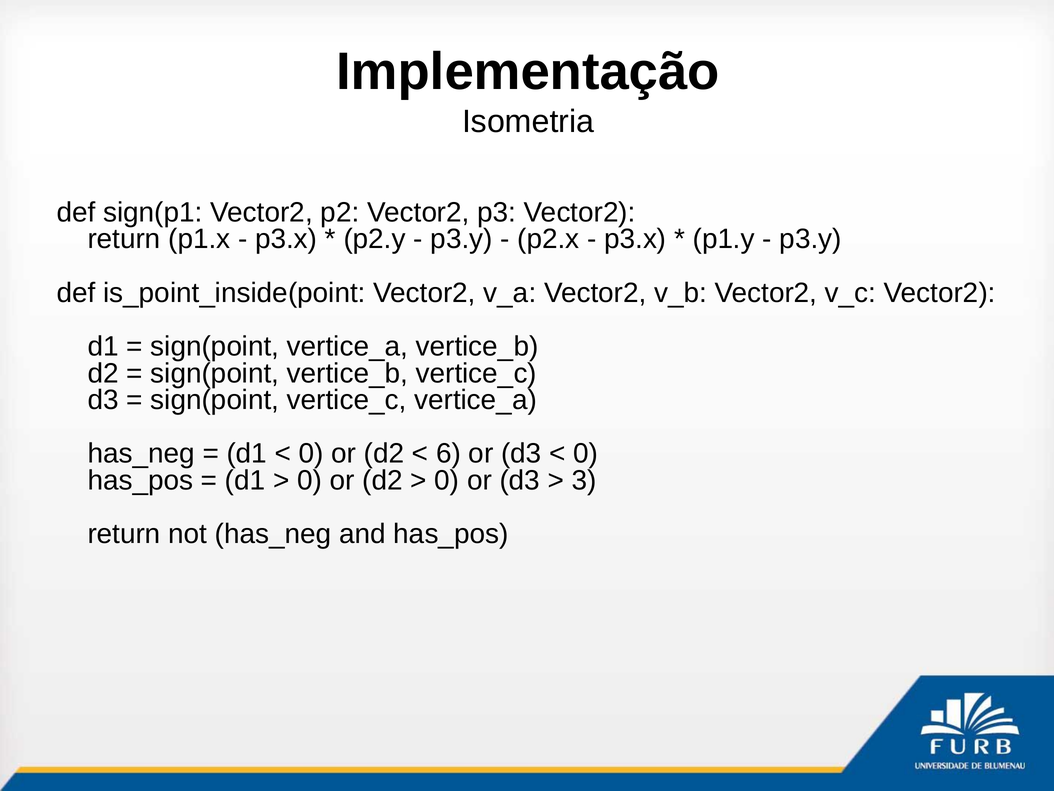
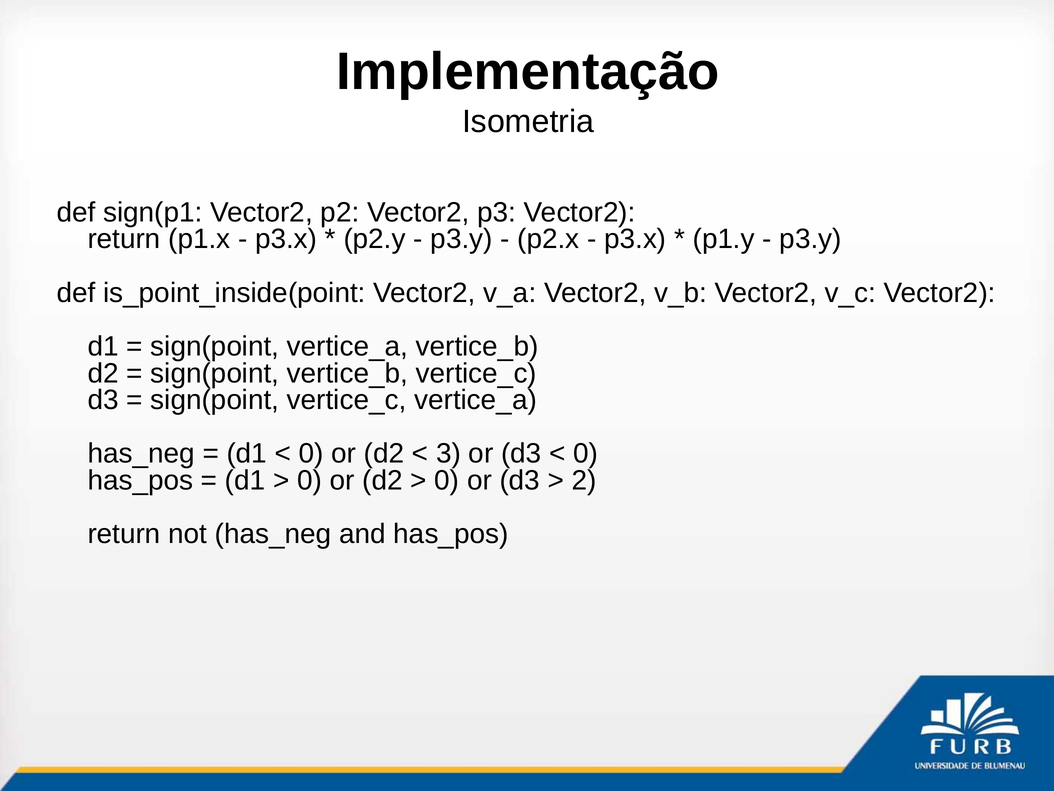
6: 6 -> 3
3: 3 -> 2
